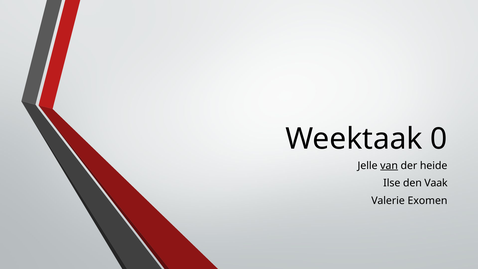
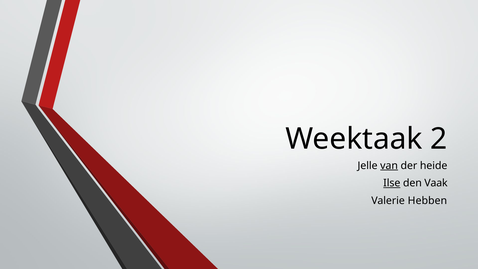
0: 0 -> 2
Ilse underline: none -> present
Exomen: Exomen -> Hebben
